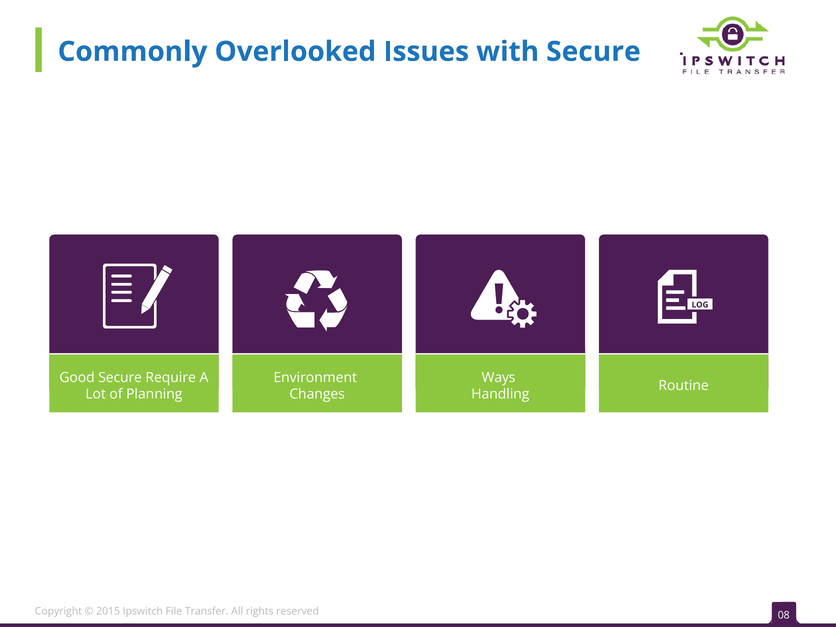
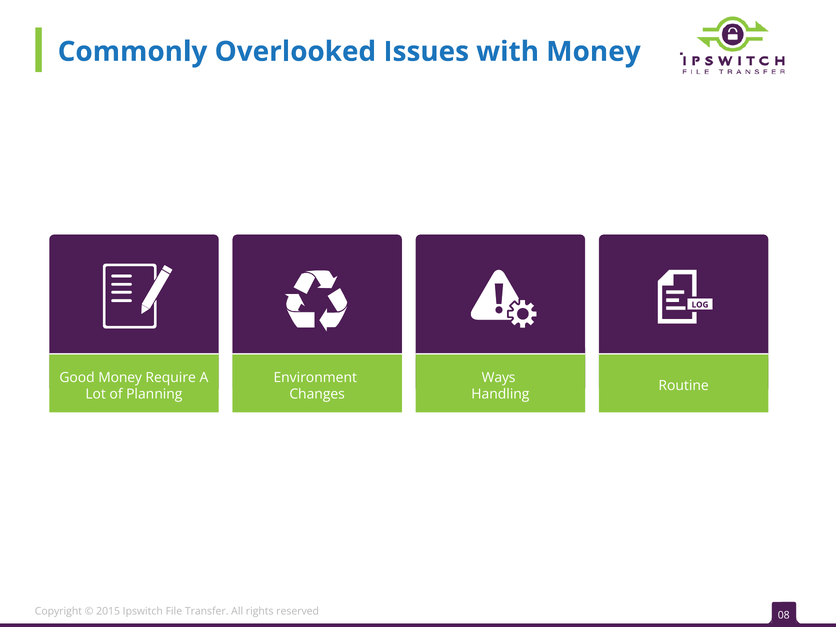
with Secure: Secure -> Money
Good Secure: Secure -> Money
